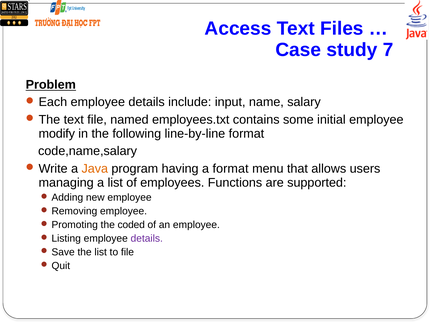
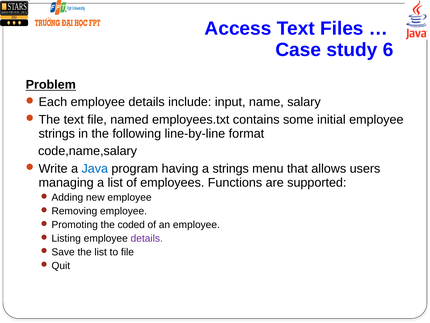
7: 7 -> 6
modify at (57, 133): modify -> strings
Java colour: orange -> blue
a format: format -> strings
